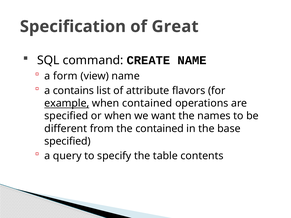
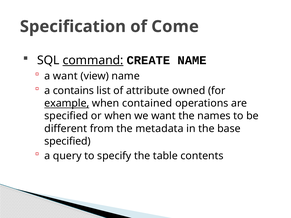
Great: Great -> Come
command underline: none -> present
a form: form -> want
flavors: flavors -> owned
the contained: contained -> metadata
